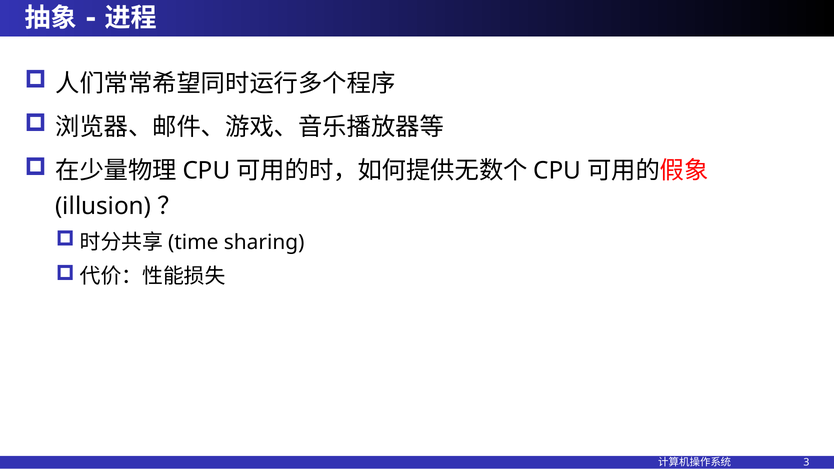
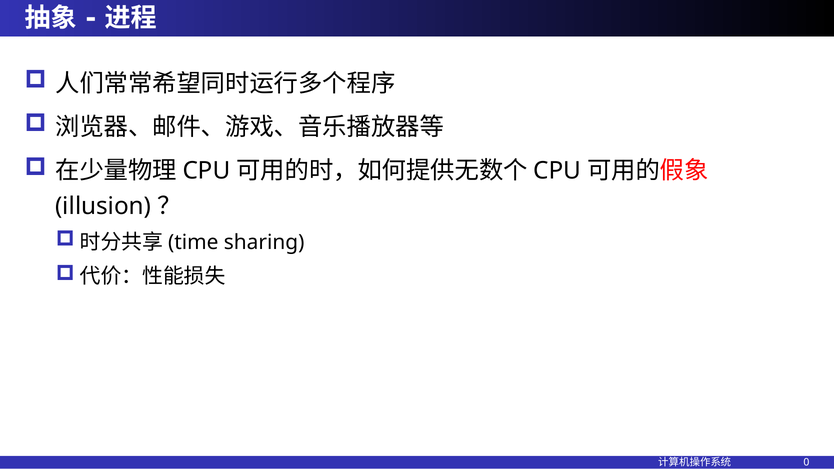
3: 3 -> 0
